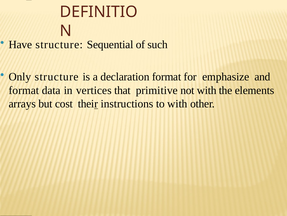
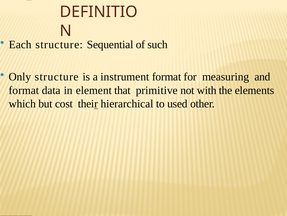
Have: Have -> Each
declaration: declaration -> instrument
emphasize: emphasize -> measuring
vertices: vertices -> element
arrays: arrays -> which
instructions: instructions -> hierarchical
to with: with -> used
